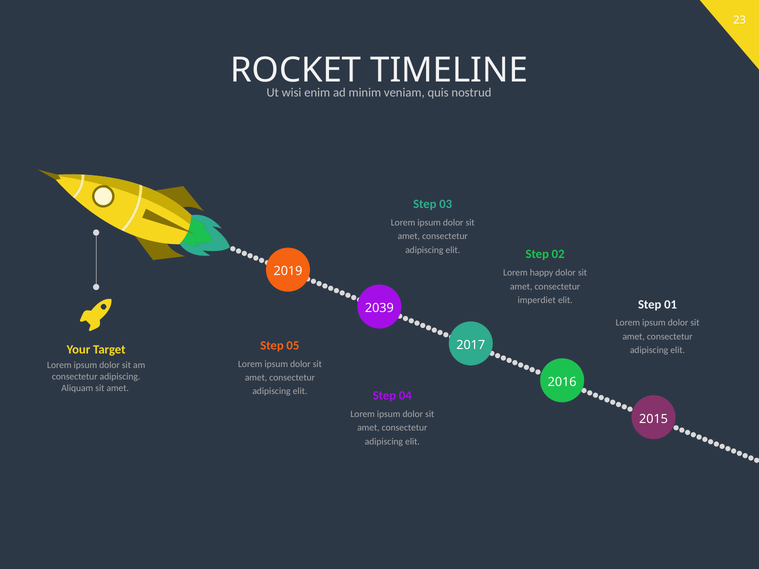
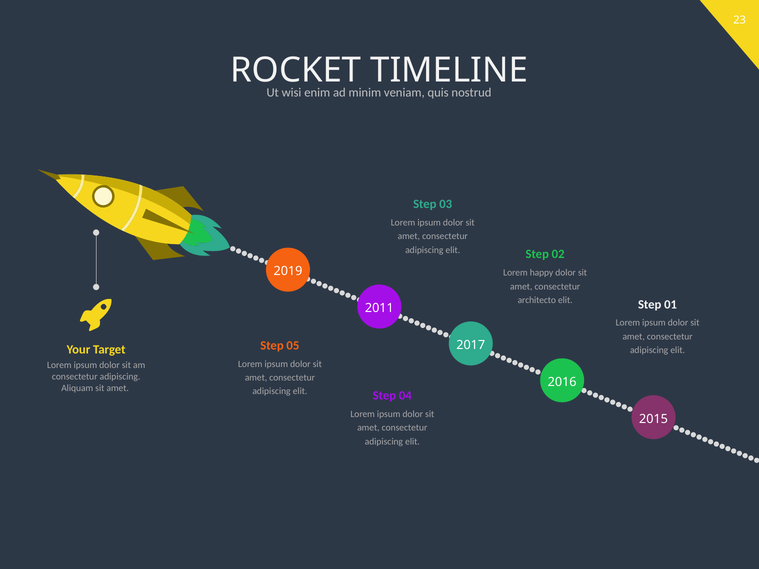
imperdiet: imperdiet -> architecto
2039: 2039 -> 2011
